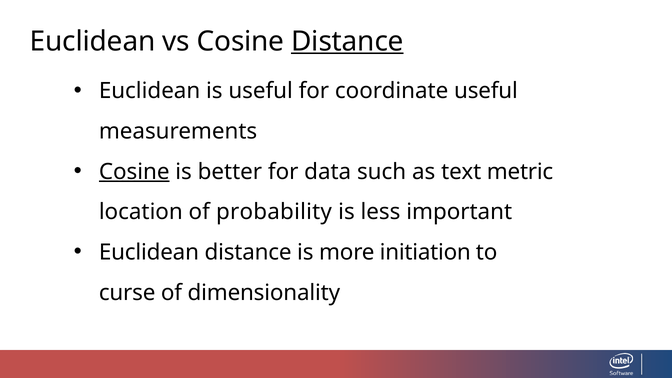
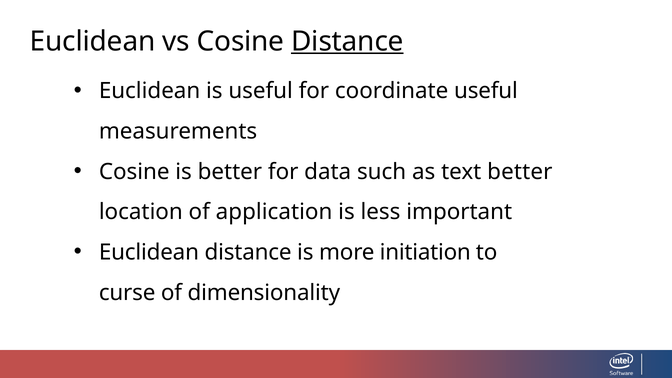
Cosine at (134, 172) underline: present -> none
text metric: metric -> better
probability: probability -> application
